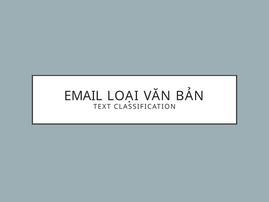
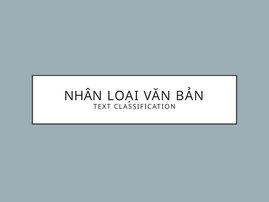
EMAIL: EMAIL -> NHÂN
